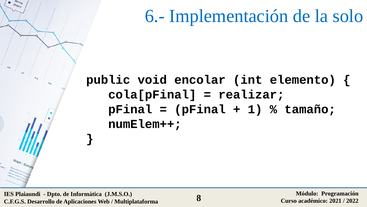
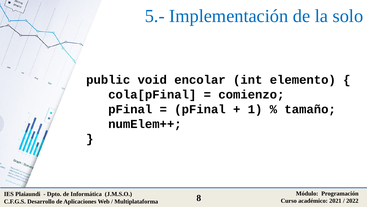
6.-: 6.- -> 5.-
realizar: realizar -> comienzo
